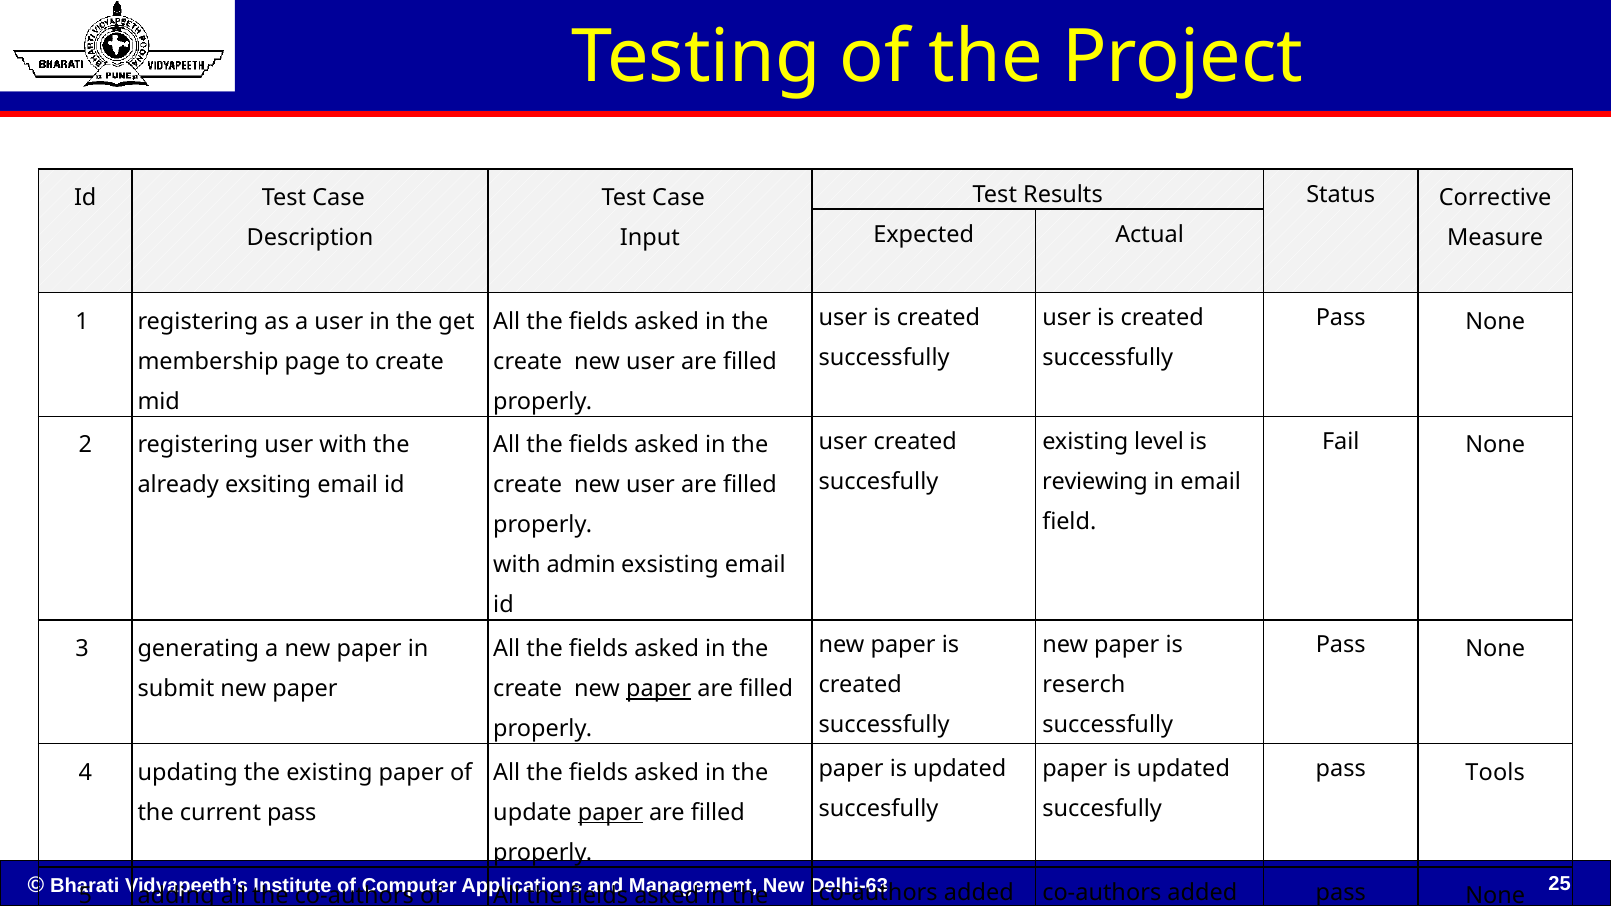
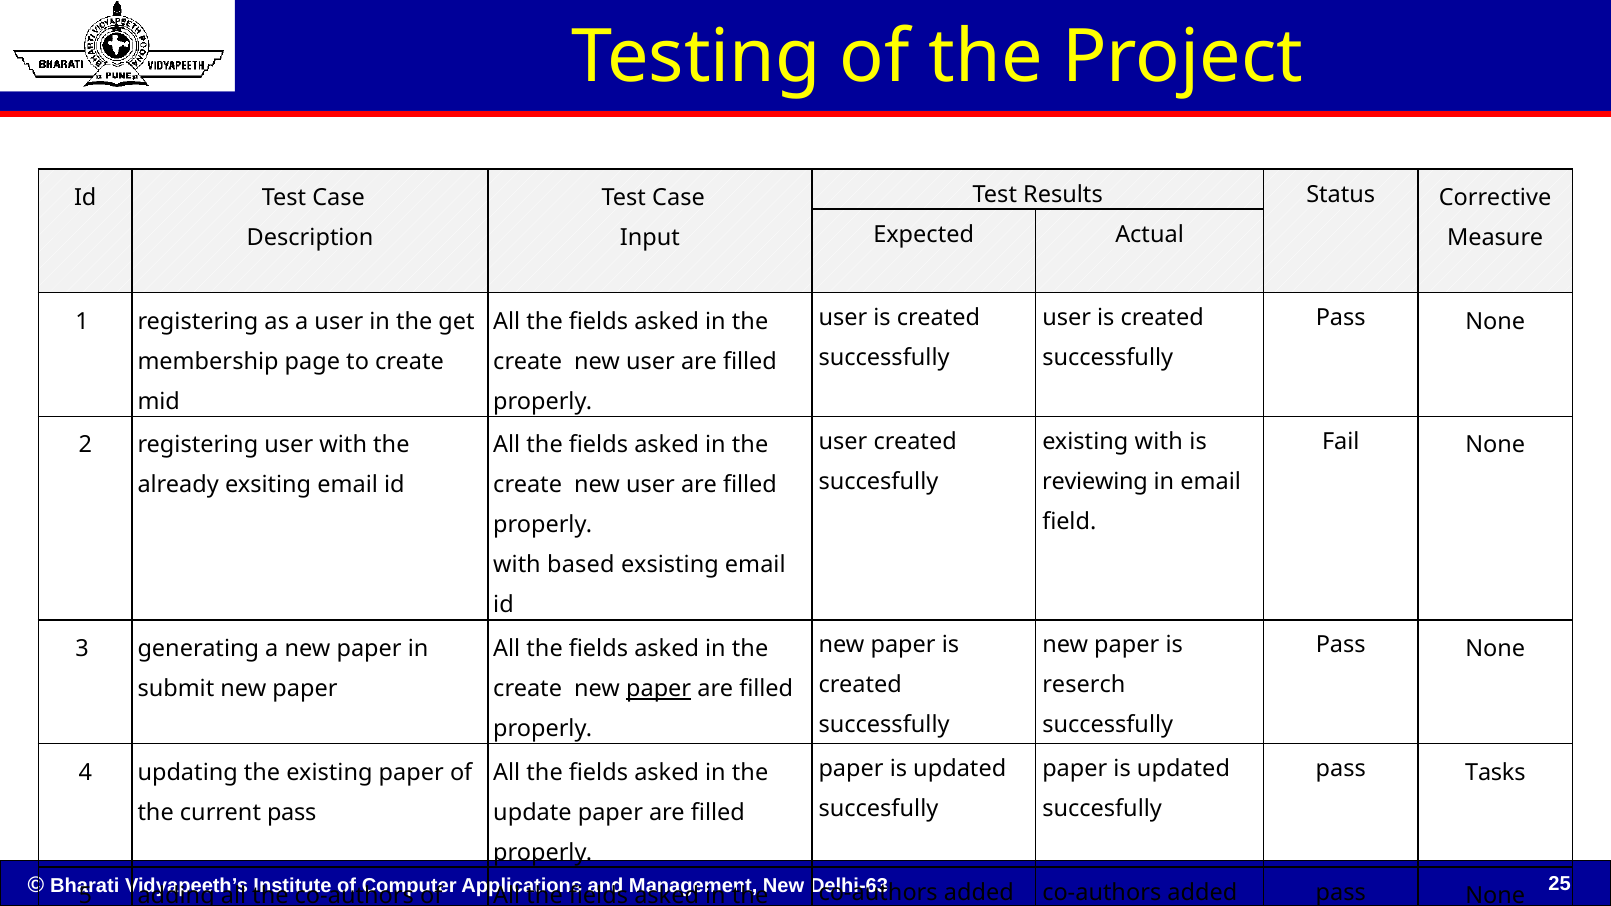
existing level: level -> with
admin: admin -> based
Tools: Tools -> Tasks
paper at (610, 813) underline: present -> none
